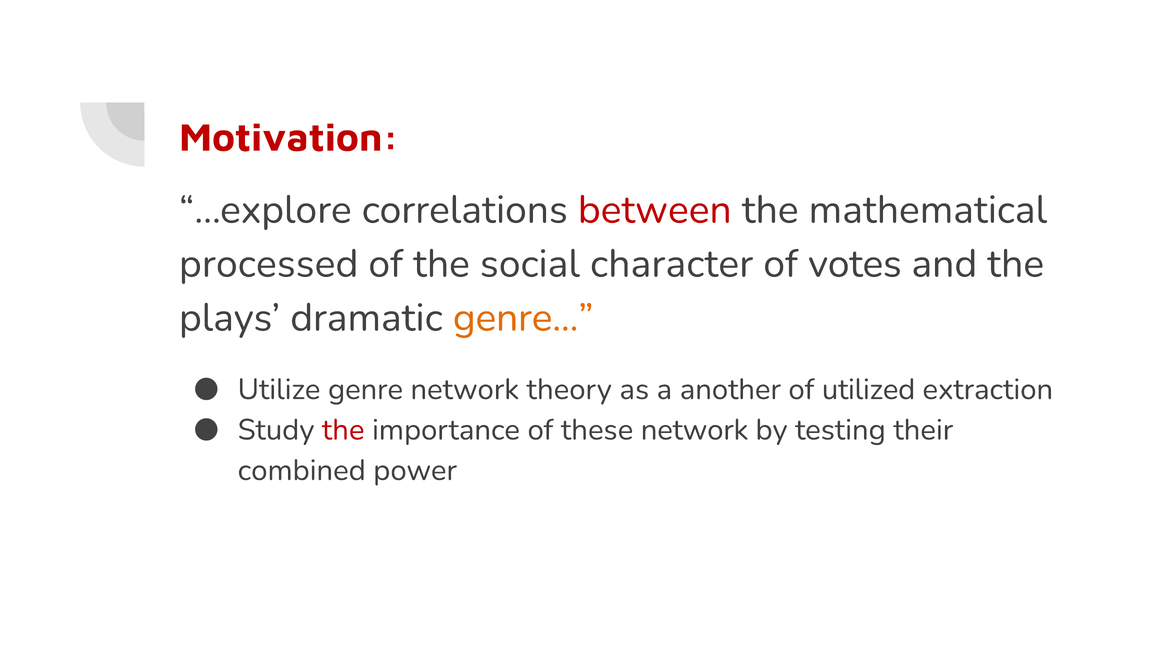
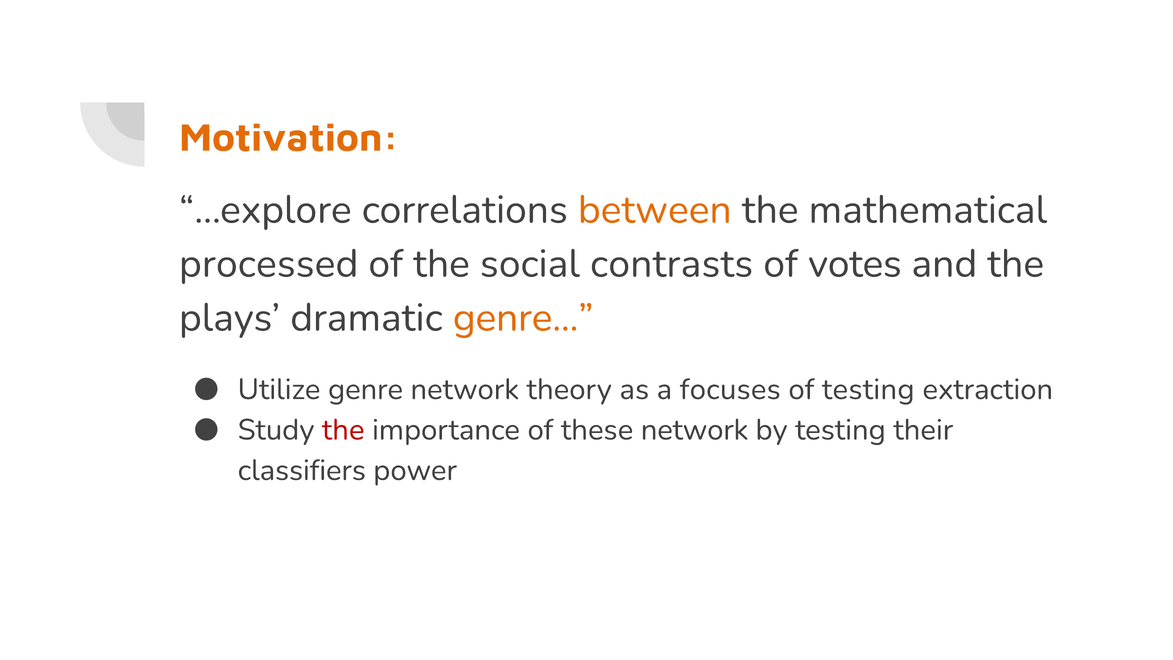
Motivation colour: red -> orange
between colour: red -> orange
character: character -> contrasts
another: another -> focuses
of utilized: utilized -> testing
combined: combined -> classifiers
